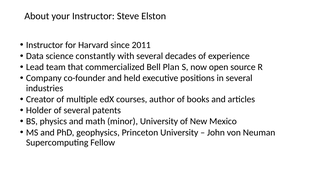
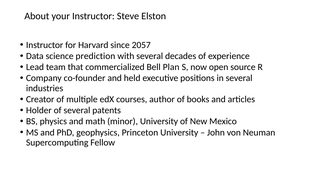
2011: 2011 -> 2057
constantly: constantly -> prediction
